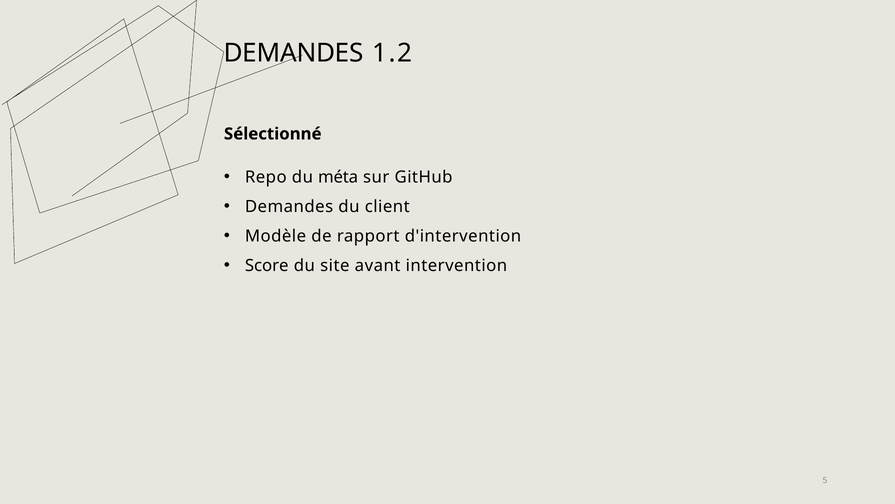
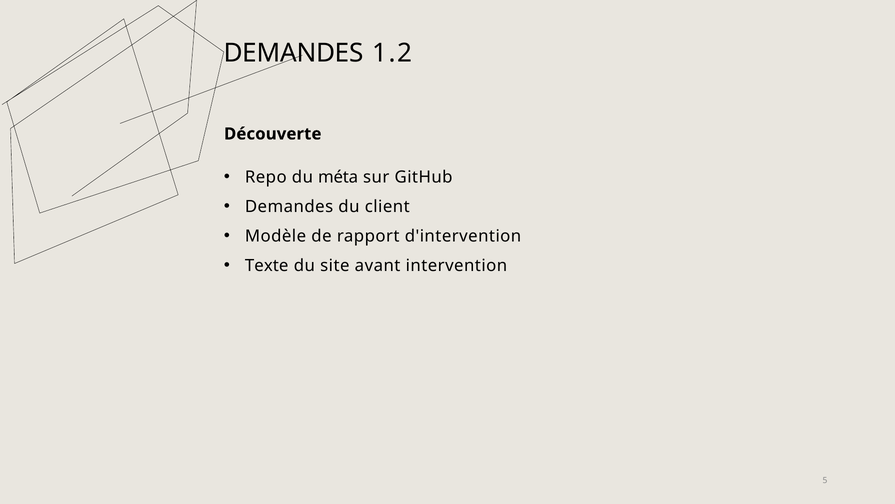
Sélectionné: Sélectionné -> Découverte
Score: Score -> Texte
